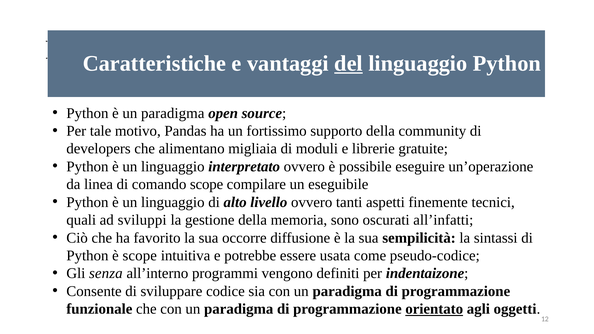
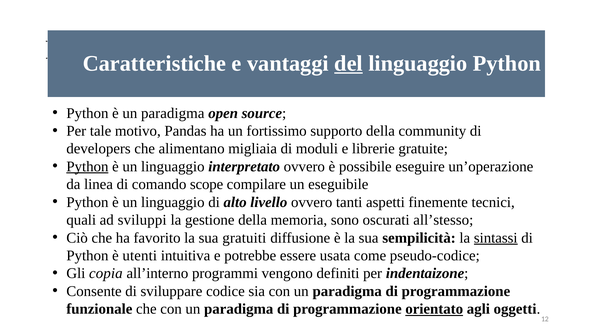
Python at (87, 167) underline: none -> present
all’infatti: all’infatti -> all’stesso
occorre: occorre -> gratuiti
sintassi underline: none -> present
è scope: scope -> utenti
senza: senza -> copia
